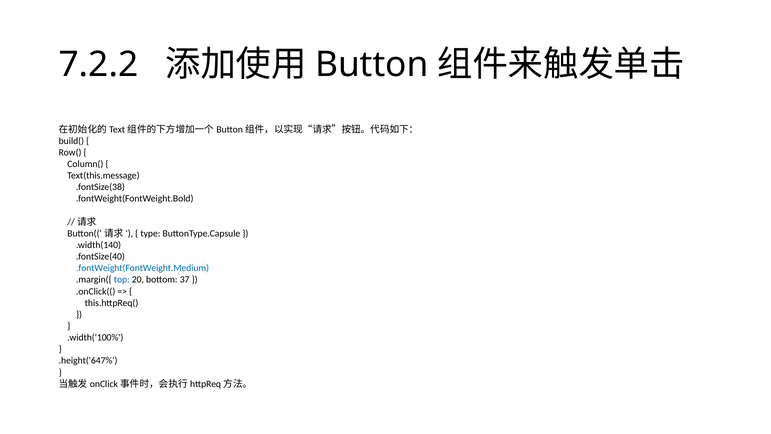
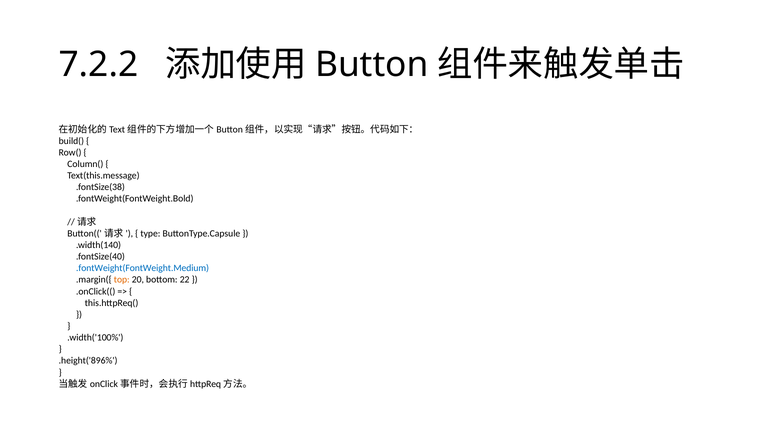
top colour: blue -> orange
37: 37 -> 22
.height('647%: .height('647% -> .height('896%
